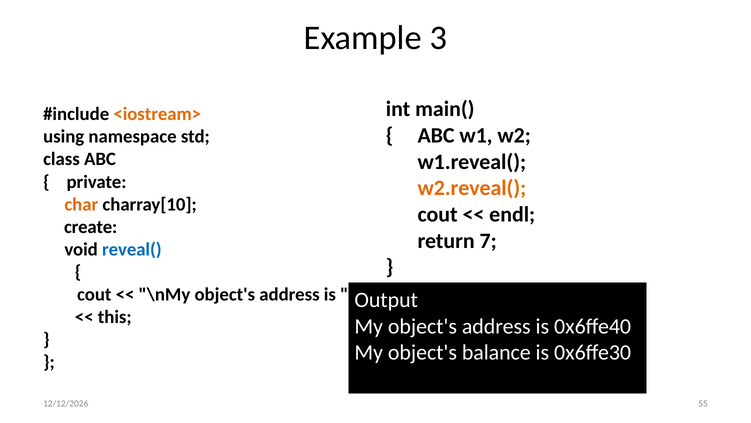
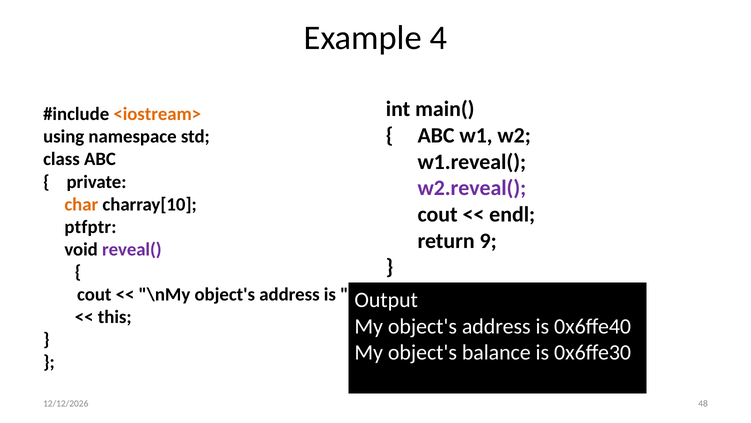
3: 3 -> 4
w2.reveal( colour: orange -> purple
create: create -> ptfptr
7: 7 -> 9
reveal( colour: blue -> purple
55: 55 -> 48
